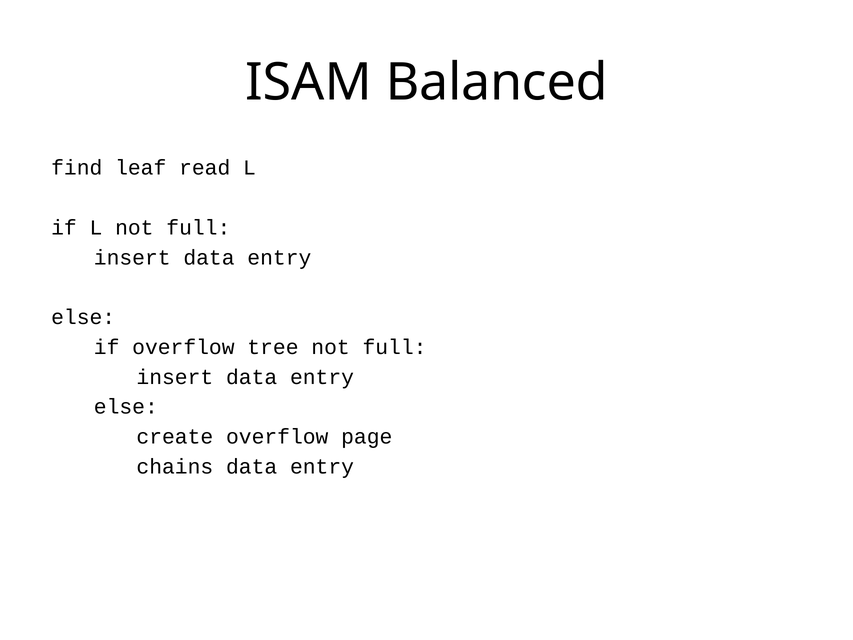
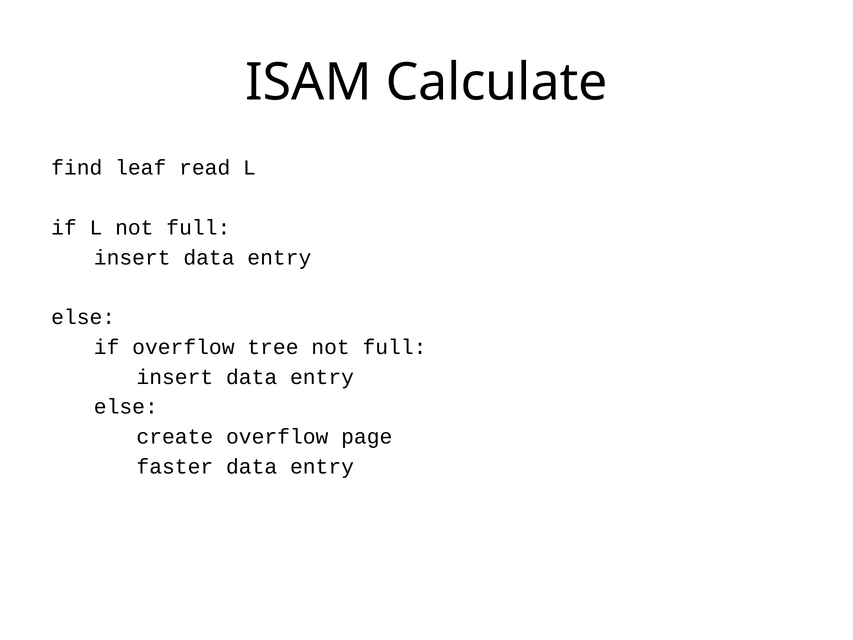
Balanced: Balanced -> Calculate
chains: chains -> faster
